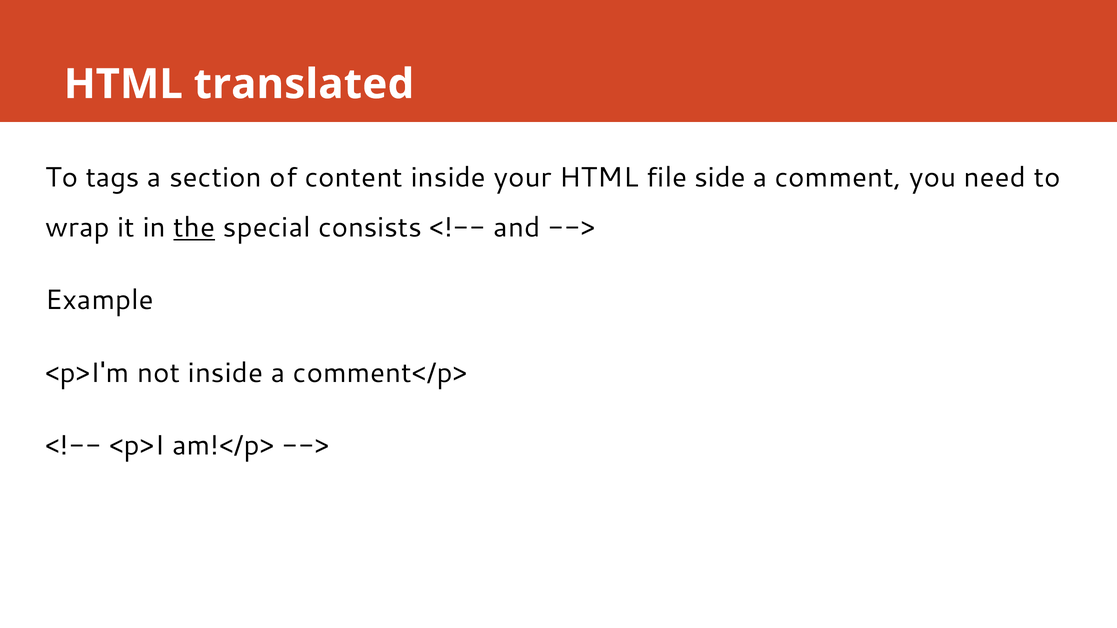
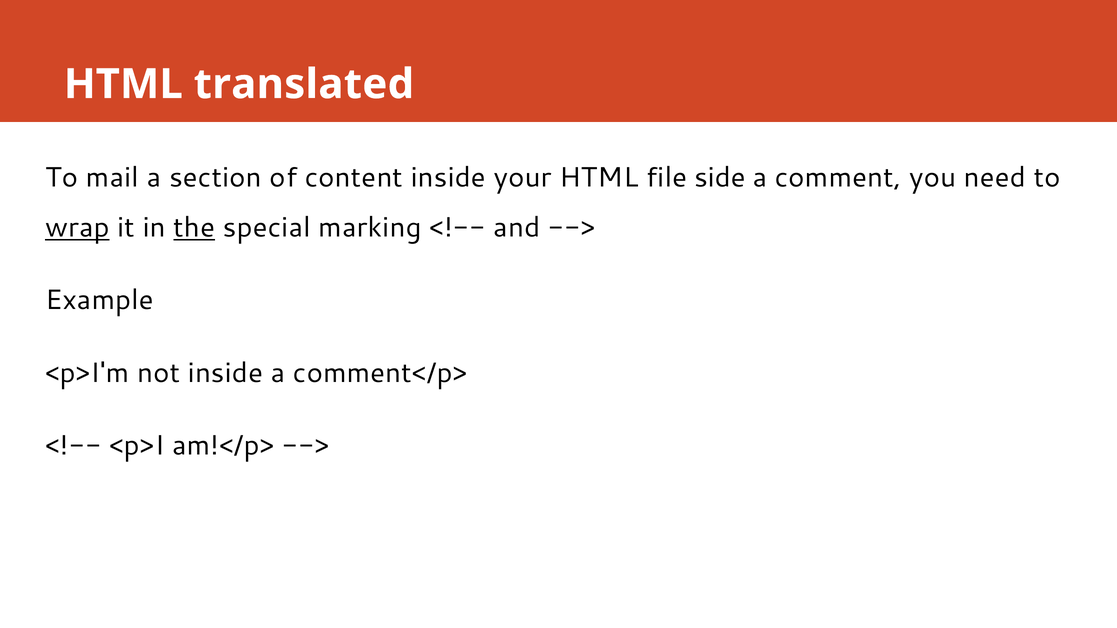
tags: tags -> mail
wrap underline: none -> present
consists: consists -> marking
